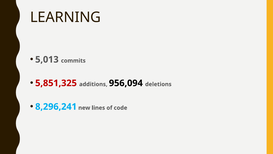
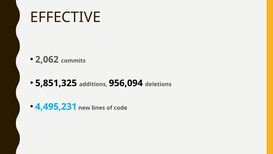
LEARNING: LEARNING -> EFFECTIVE
5,013: 5,013 -> 2,062
5,851,325 colour: red -> black
8,296,241: 8,296,241 -> 4,495,231
